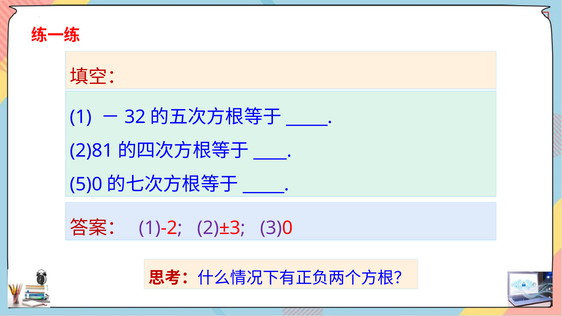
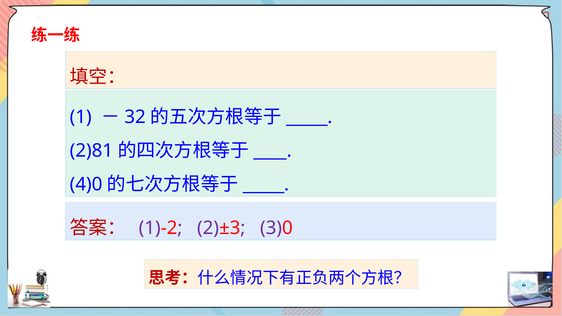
5)0: 5)0 -> 4)0
